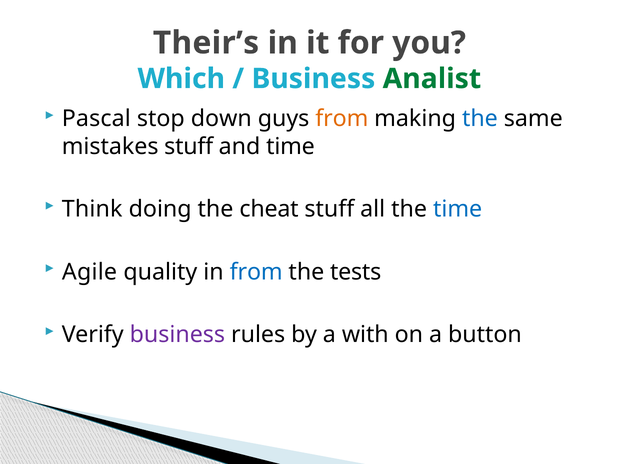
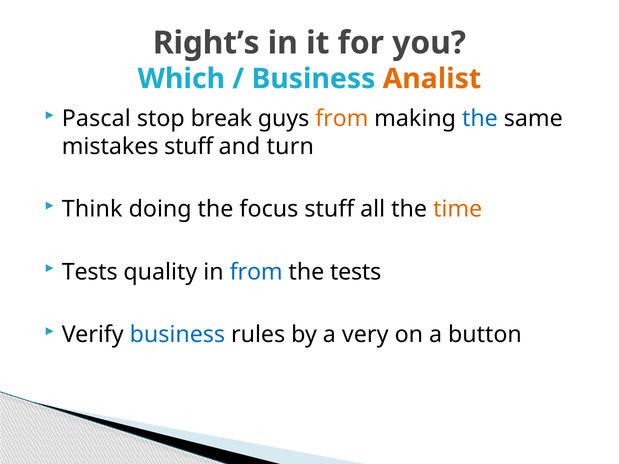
Their’s: Their’s -> Right’s
Analist colour: green -> orange
down: down -> break
and time: time -> turn
cheat: cheat -> focus
time at (458, 209) colour: blue -> orange
Agile at (90, 272): Agile -> Tests
business at (177, 335) colour: purple -> blue
with: with -> very
